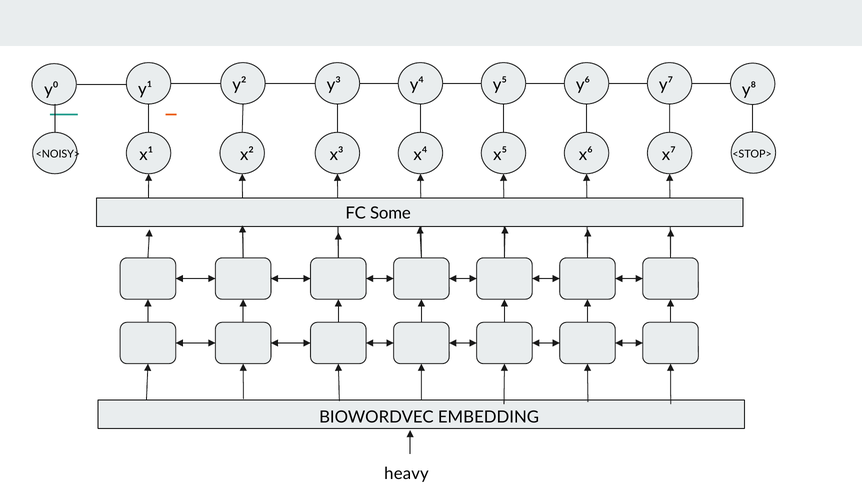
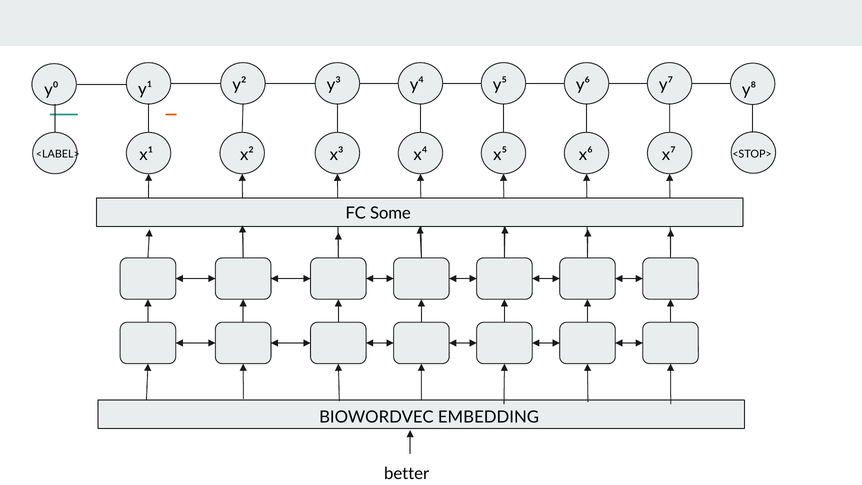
<NOISY>: <NOISY> -> <LABEL>
heavy: heavy -> better
